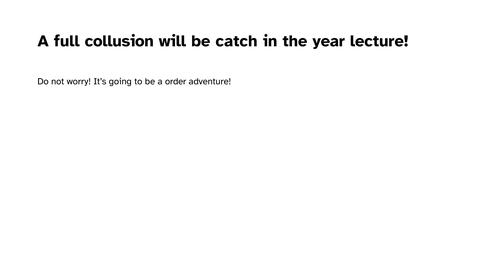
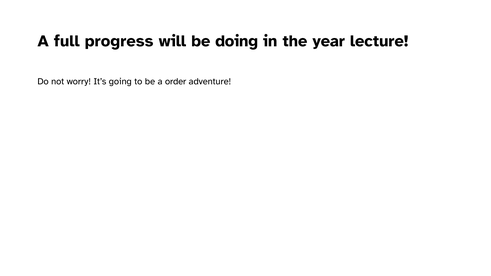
collusion: collusion -> progress
catch: catch -> doing
